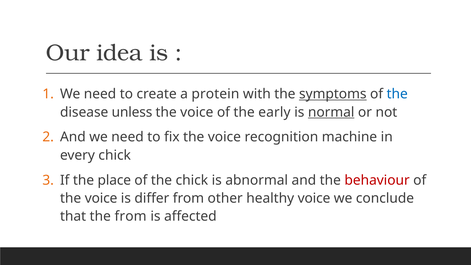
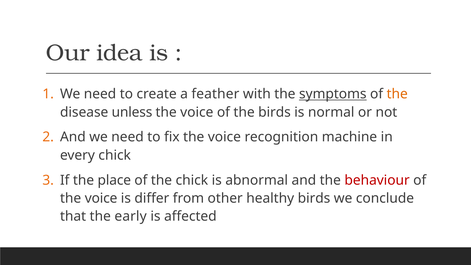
protein: protein -> feather
the at (397, 94) colour: blue -> orange
the early: early -> birds
normal underline: present -> none
healthy voice: voice -> birds
the from: from -> early
